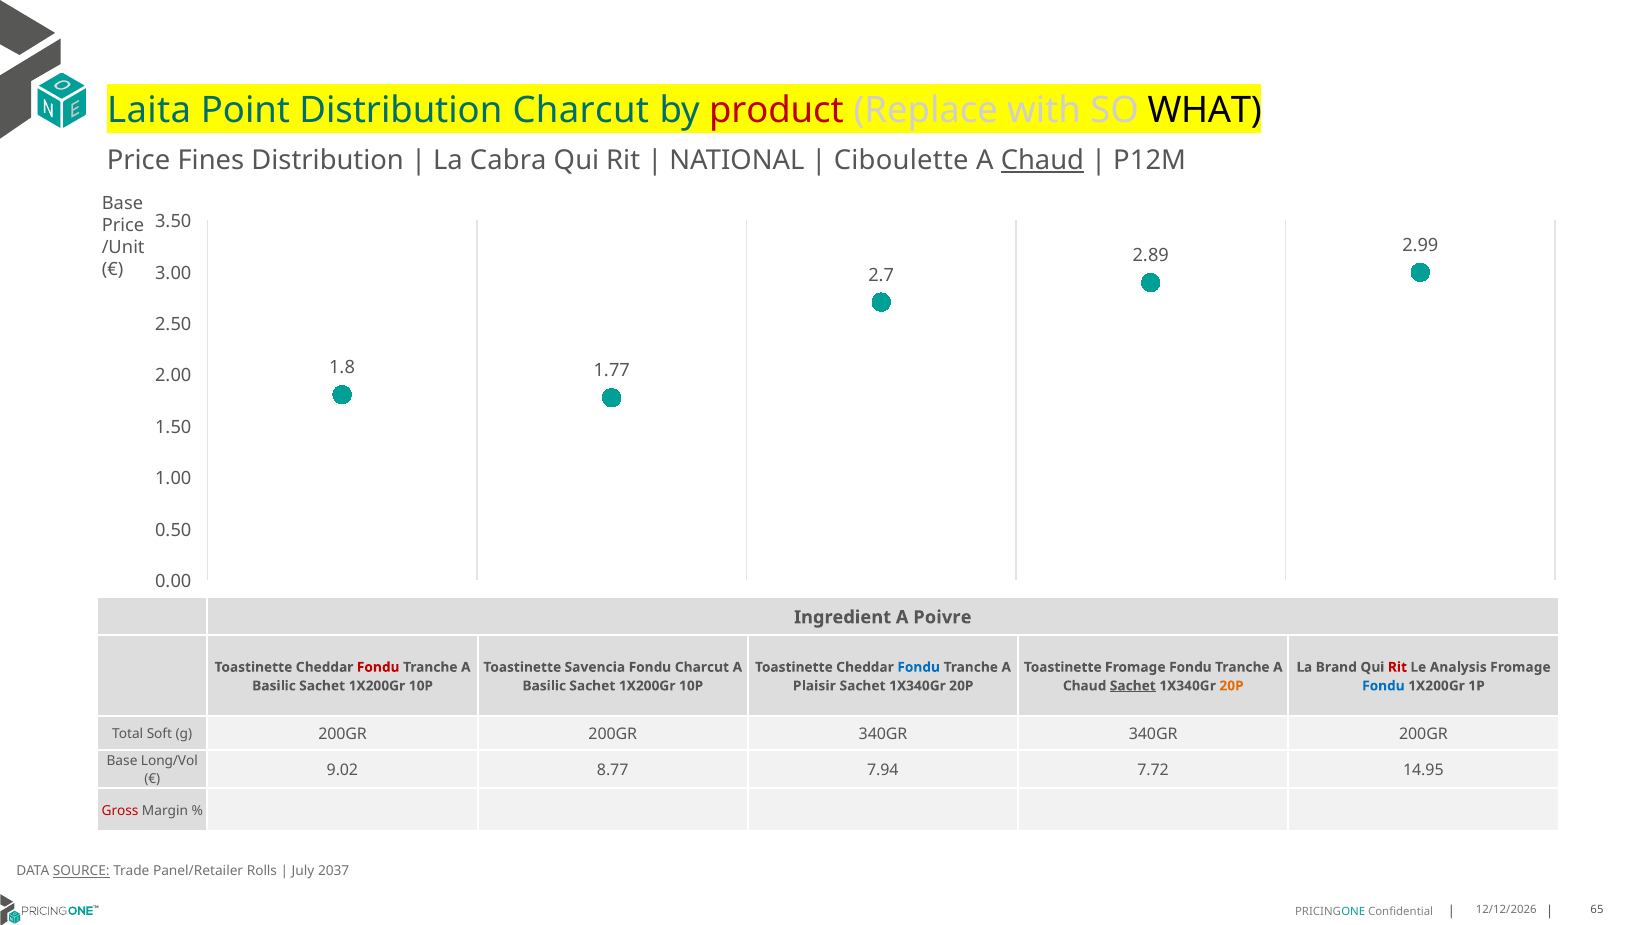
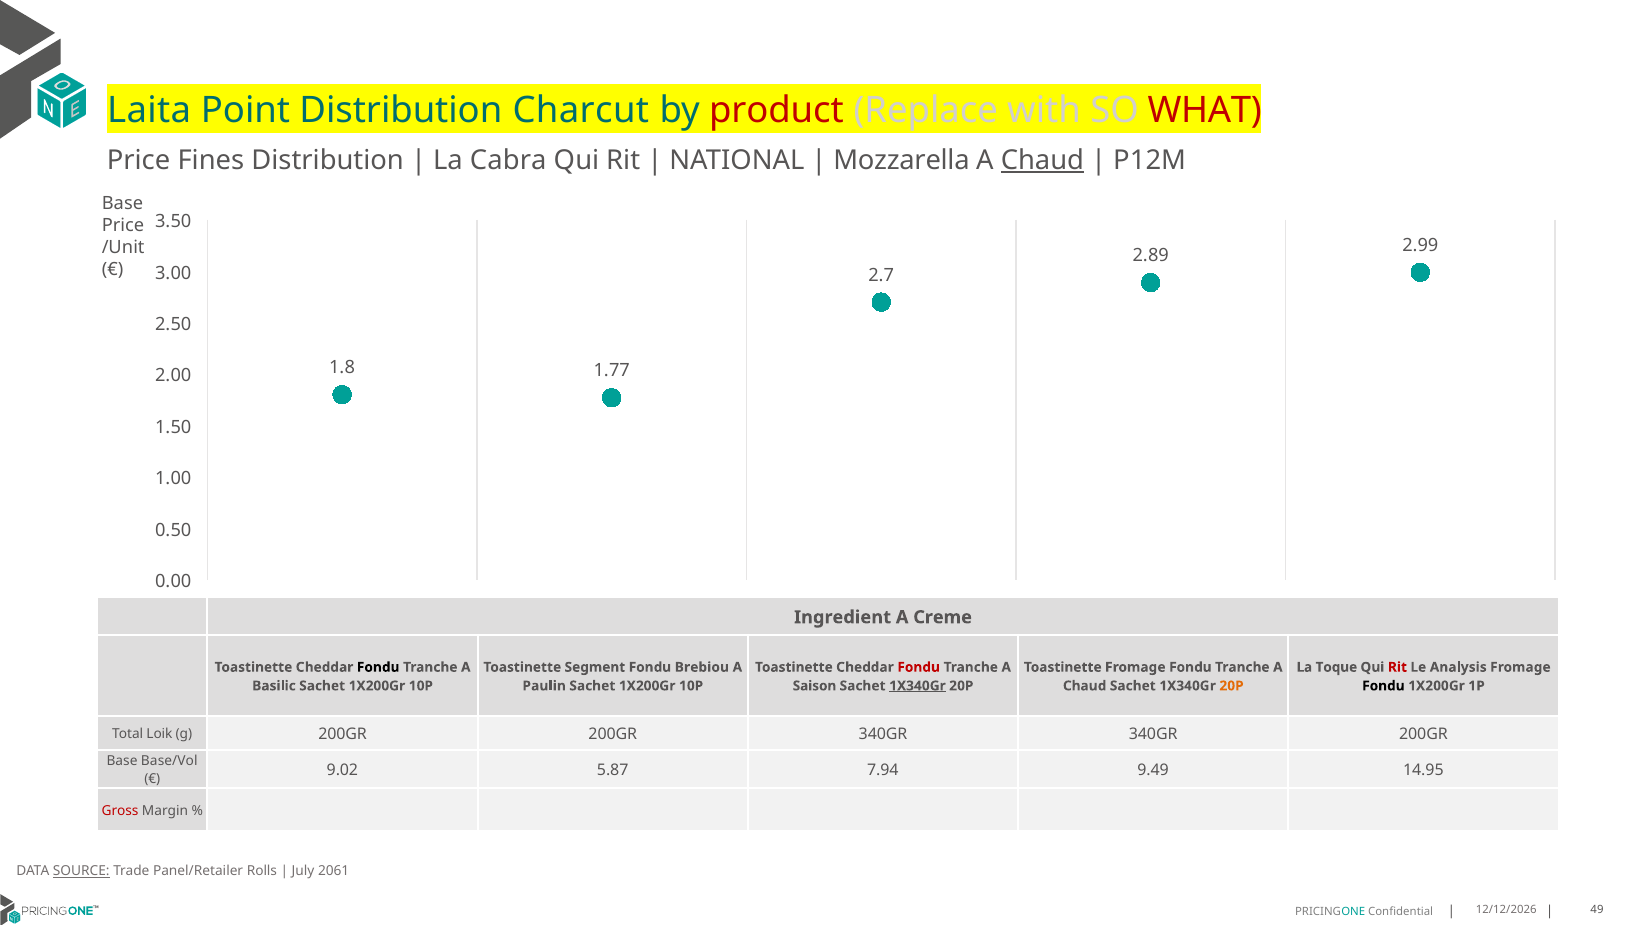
WHAT colour: black -> red
Ciboulette: Ciboulette -> Mozzarella
Poivre: Poivre -> Creme
Fondu at (378, 667) colour: red -> black
Savencia: Savencia -> Segment
Fondu Charcut: Charcut -> Brebiou
Fondu at (919, 667) colour: blue -> red
Brand: Brand -> Toque
Basilic at (544, 686): Basilic -> Paulin
Plaisir: Plaisir -> Saison
1X340Gr at (917, 686) underline: none -> present
Sachet at (1133, 686) underline: present -> none
Fondu at (1383, 686) colour: blue -> black
Soft: Soft -> Loik
Long/Vol: Long/Vol -> Base/Vol
8.77: 8.77 -> 5.87
7.72: 7.72 -> 9.49
2037: 2037 -> 2061
65: 65 -> 49
